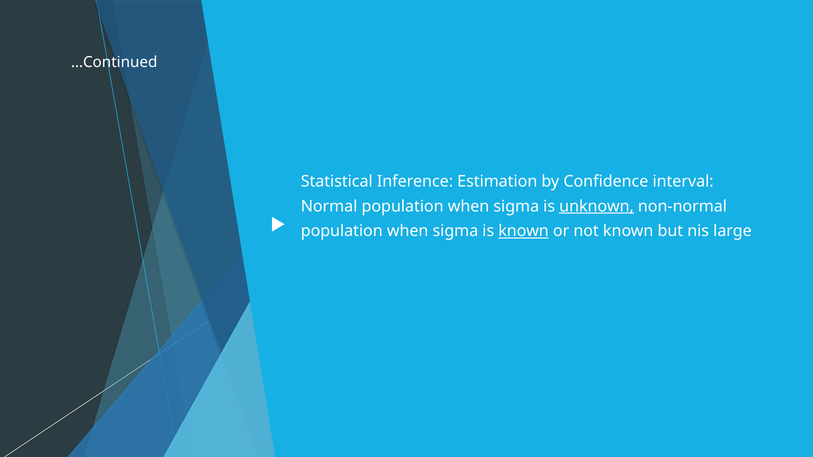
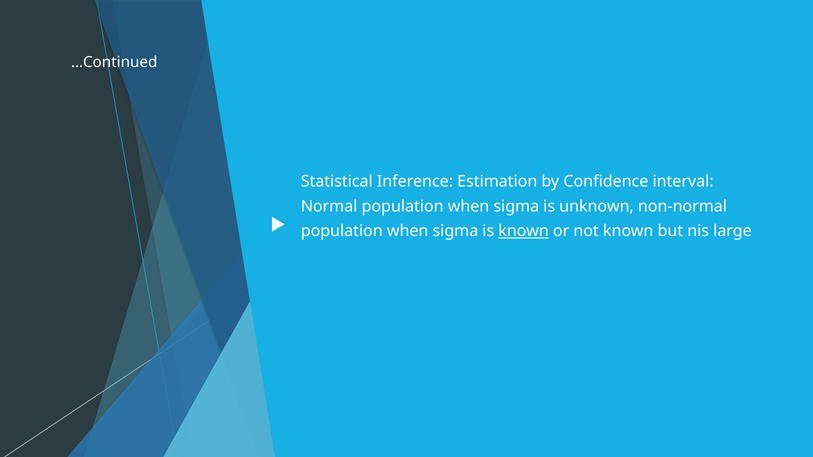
unknown underline: present -> none
